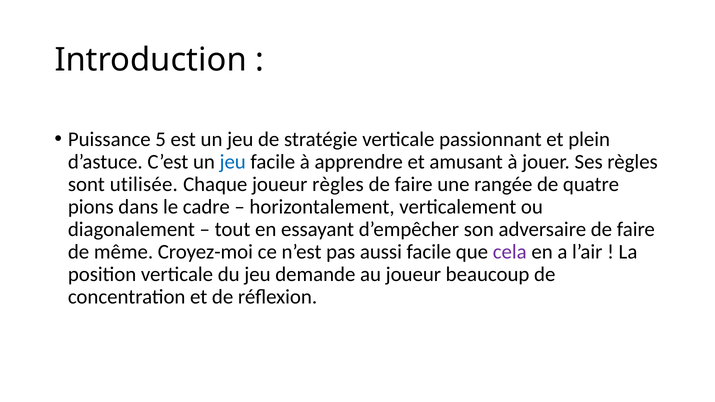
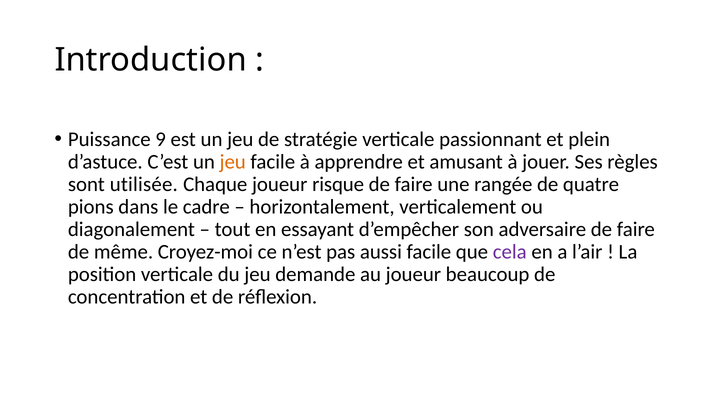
5: 5 -> 9
jeu at (233, 162) colour: blue -> orange
joueur règles: règles -> risque
